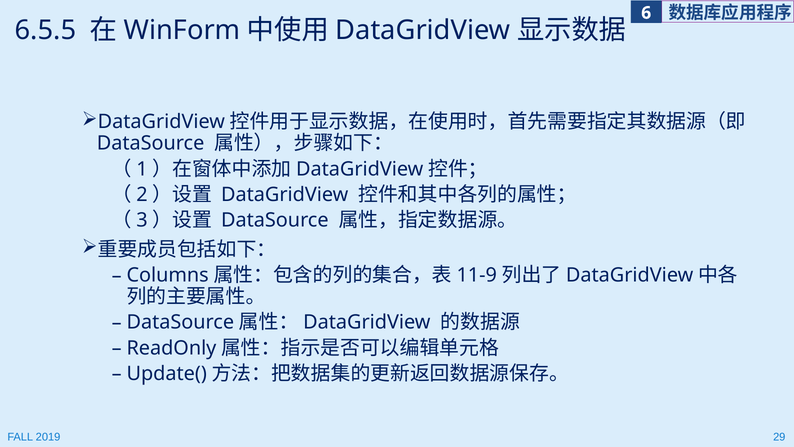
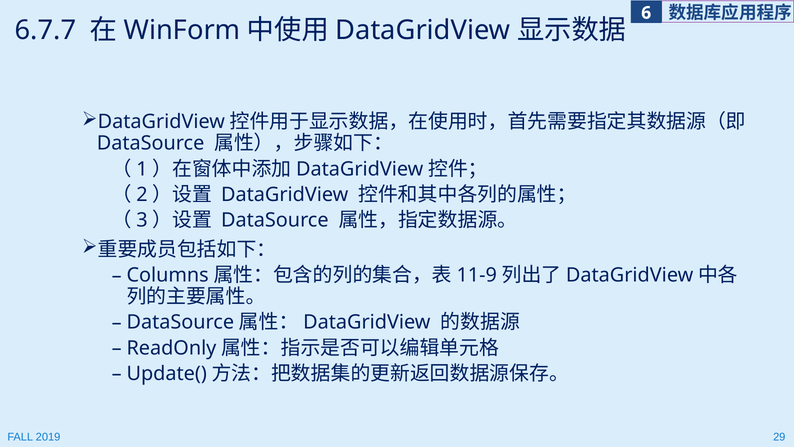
6.5.5: 6.5.5 -> 6.7.7
